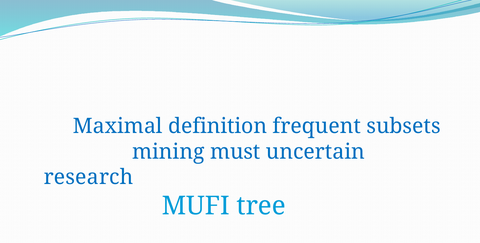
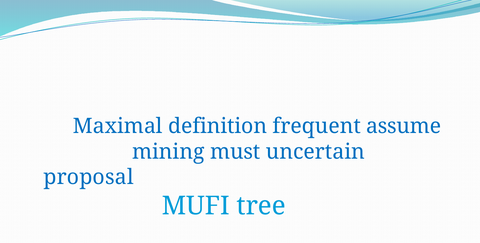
subsets: subsets -> assume
research: research -> proposal
